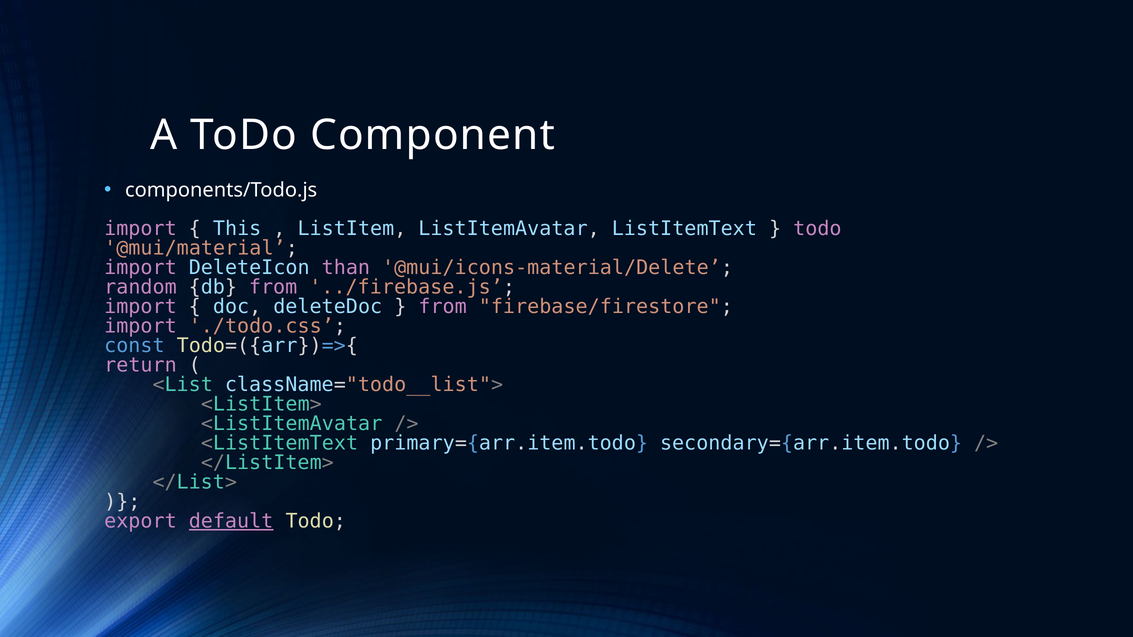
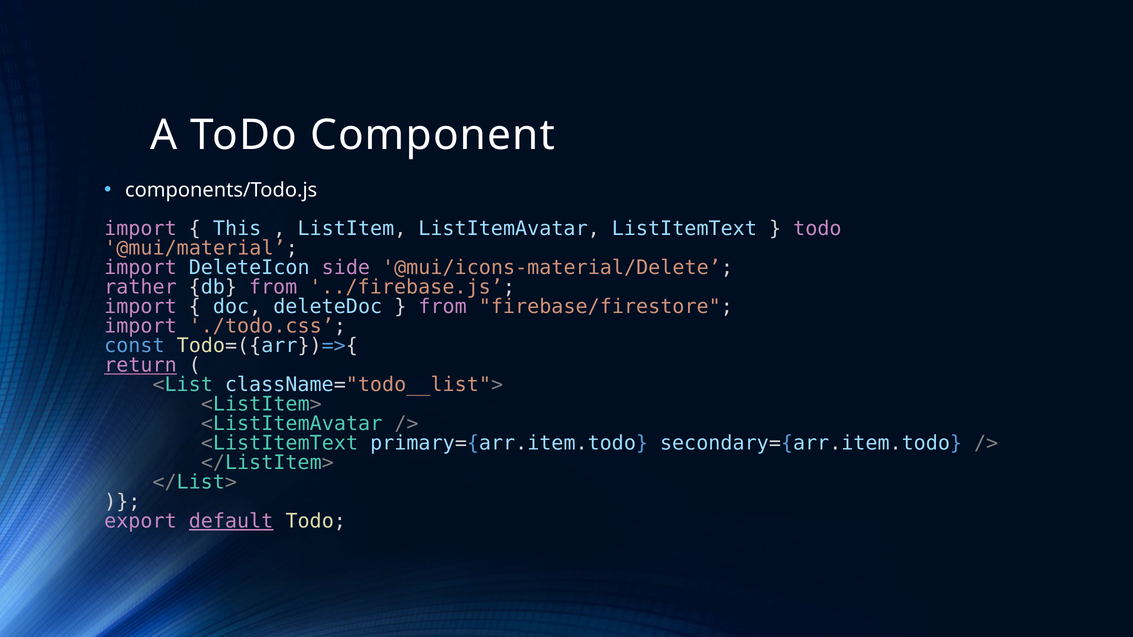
than: than -> side
random: random -> rather
return underline: none -> present
